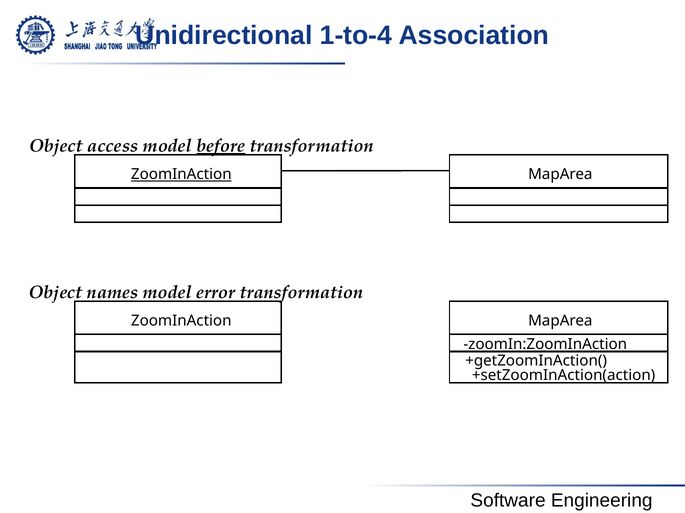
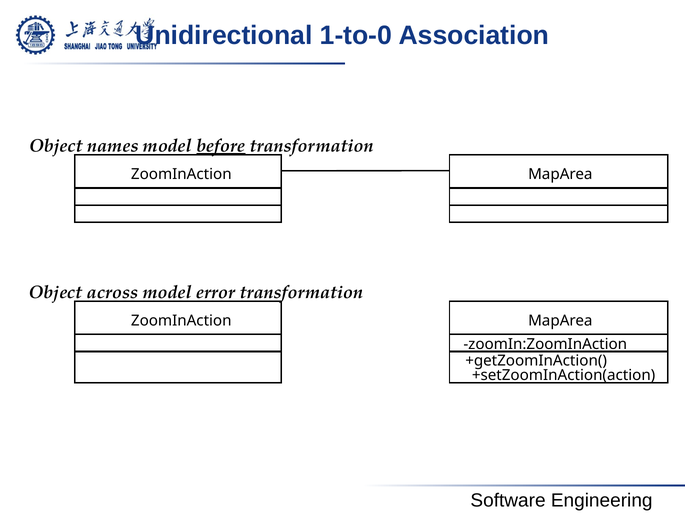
1-to-4: 1-to-4 -> 1-to-0
access: access -> names
ZoomInAction at (181, 175) underline: present -> none
names: names -> across
